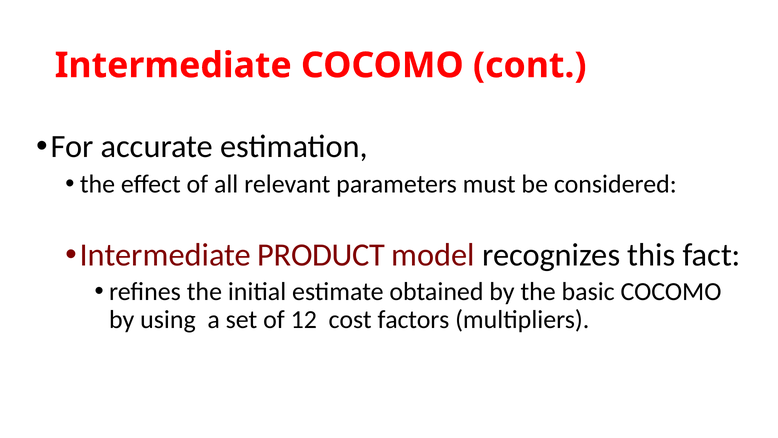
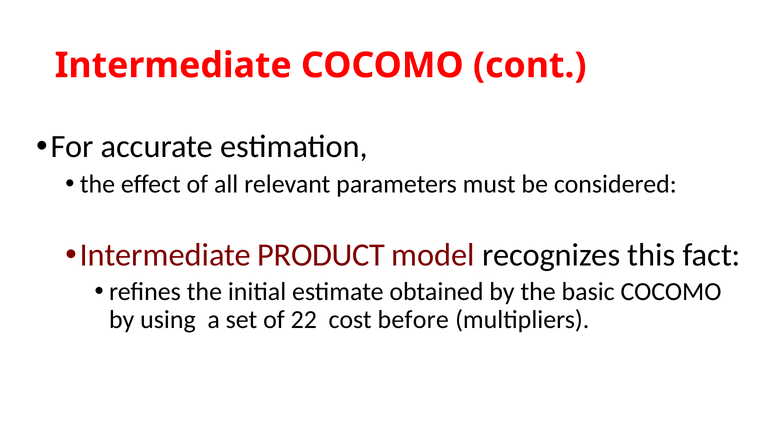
12: 12 -> 22
factors: factors -> before
